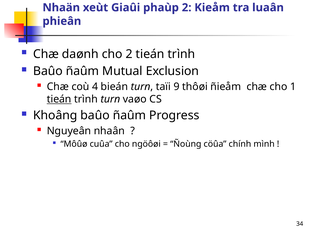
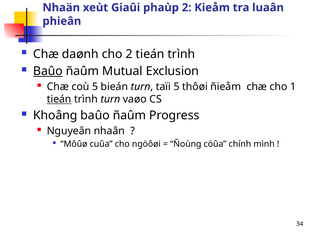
Baûo at (48, 71) underline: none -> present
coù 4: 4 -> 5
taïi 9: 9 -> 5
